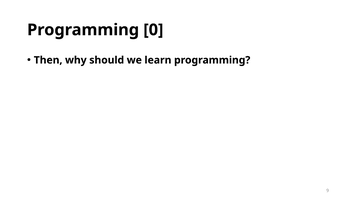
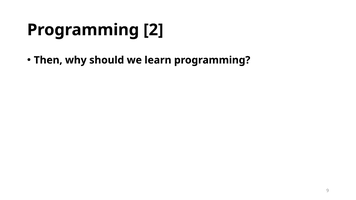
0: 0 -> 2
